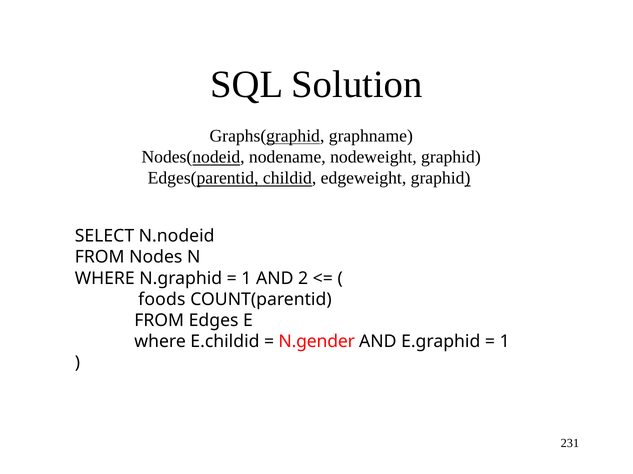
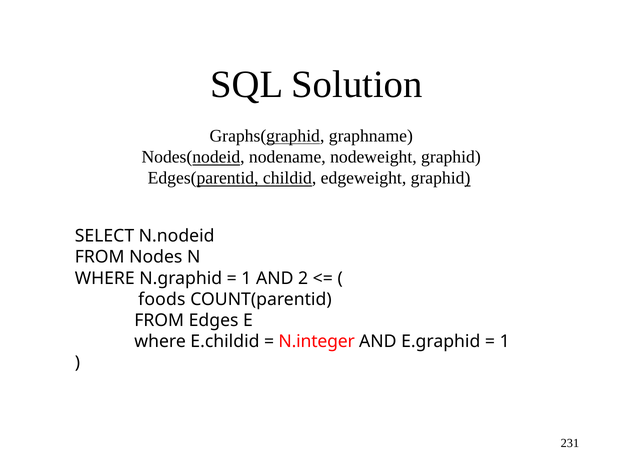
N.gender: N.gender -> N.integer
